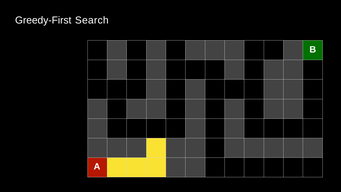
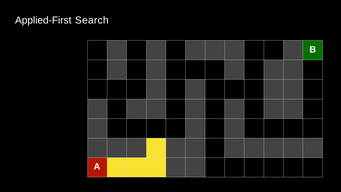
Greedy-First: Greedy-First -> Applied-First
